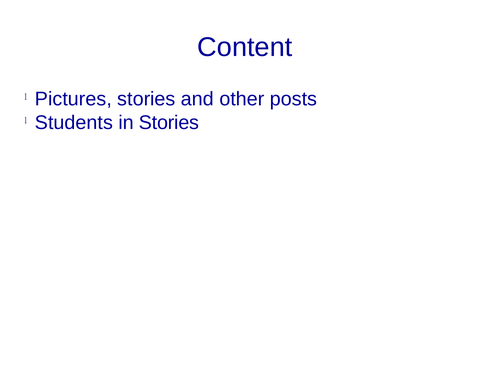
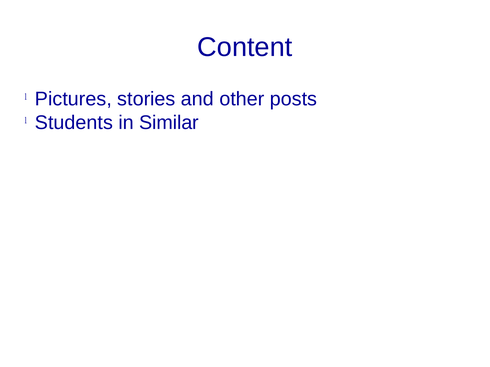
in Stories: Stories -> Similar
